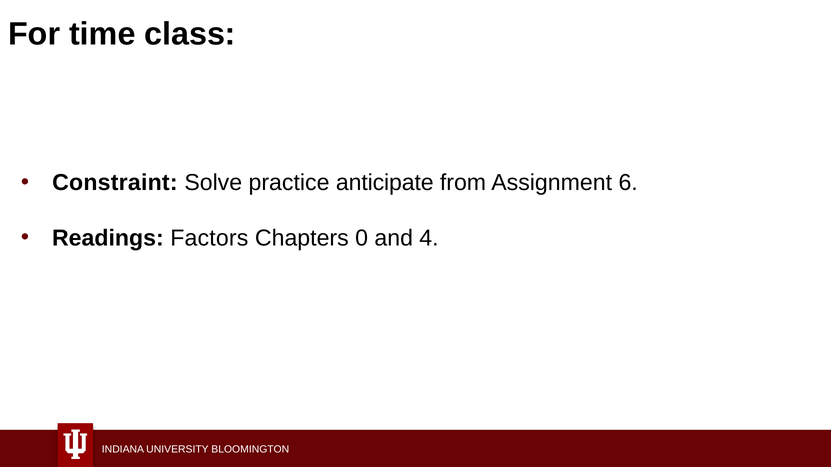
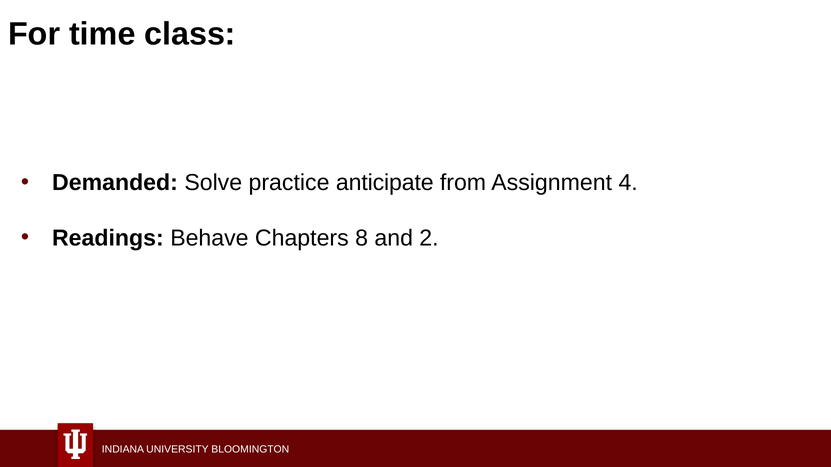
Constraint: Constraint -> Demanded
6: 6 -> 4
Factors: Factors -> Behave
0: 0 -> 8
4: 4 -> 2
